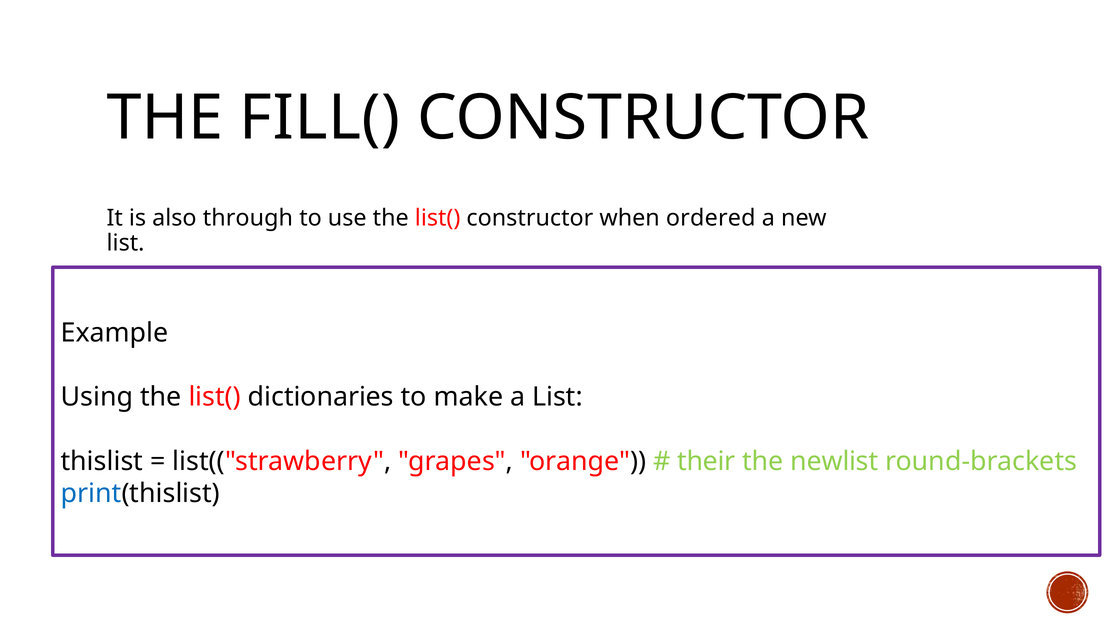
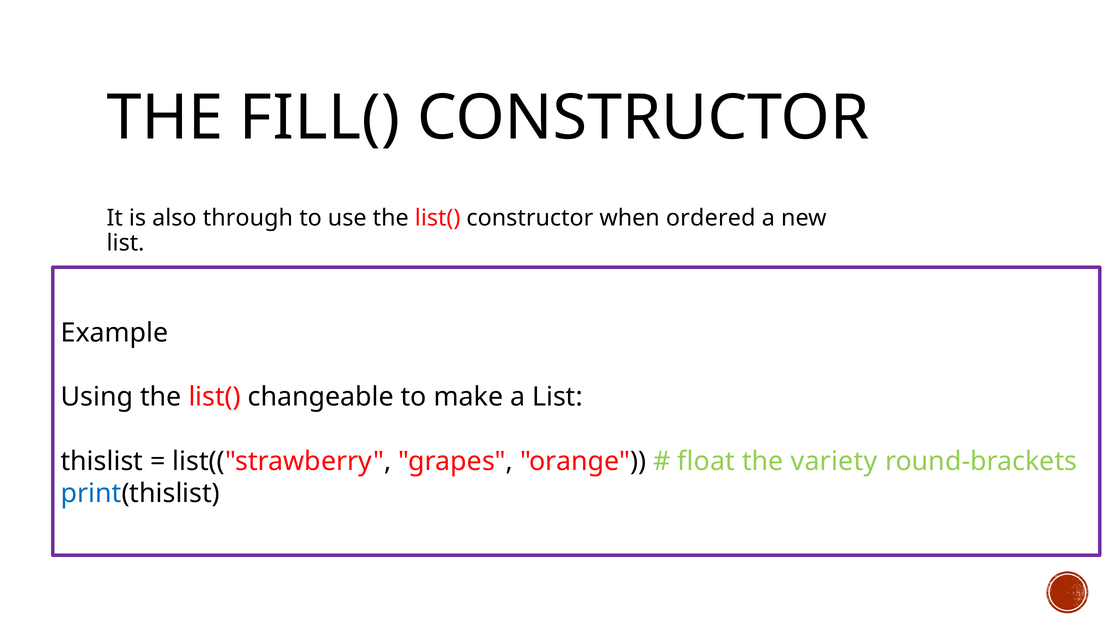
dictionaries: dictionaries -> changeable
their: their -> float
newlist: newlist -> variety
